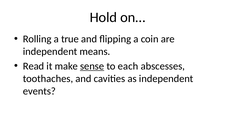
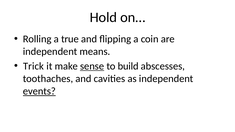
Read: Read -> Trick
each: each -> build
events underline: none -> present
